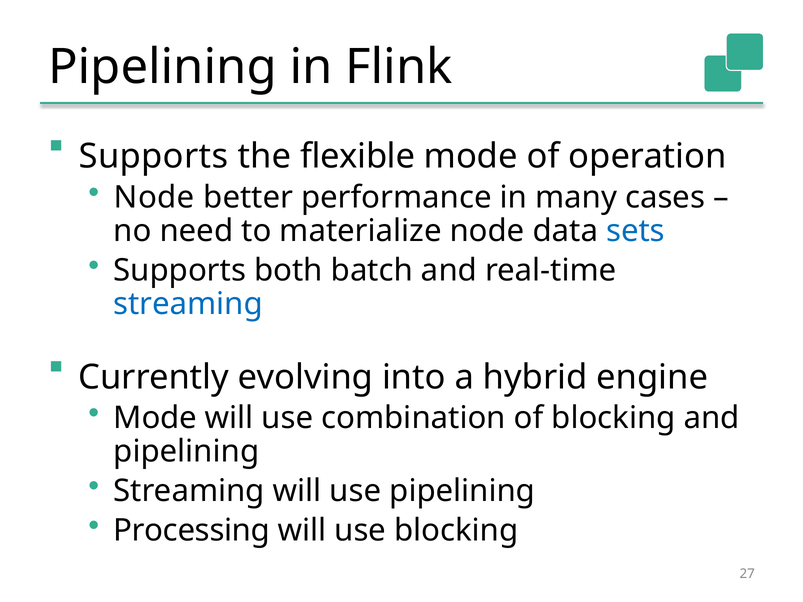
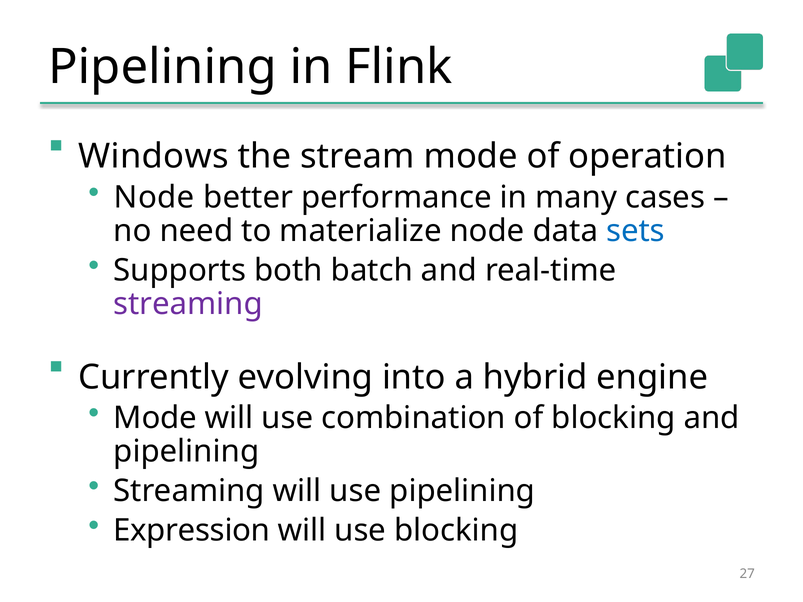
Supports at (153, 157): Supports -> Windows
flexible: flexible -> stream
streaming at (188, 304) colour: blue -> purple
Processing: Processing -> Expression
